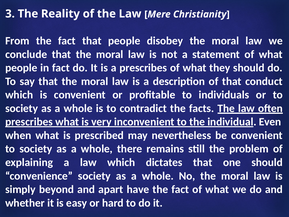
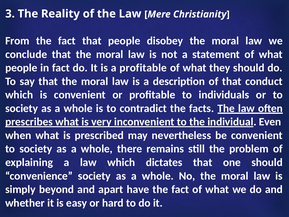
a prescribes: prescribes -> profitable
